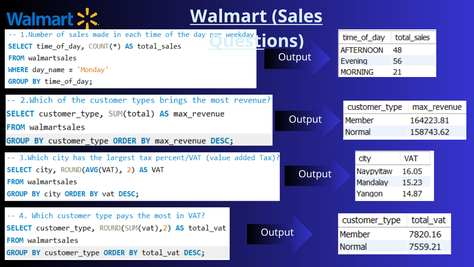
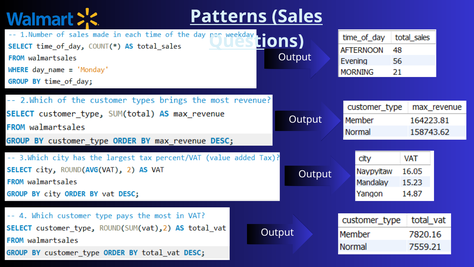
Walmart: Walmart -> Patterns
